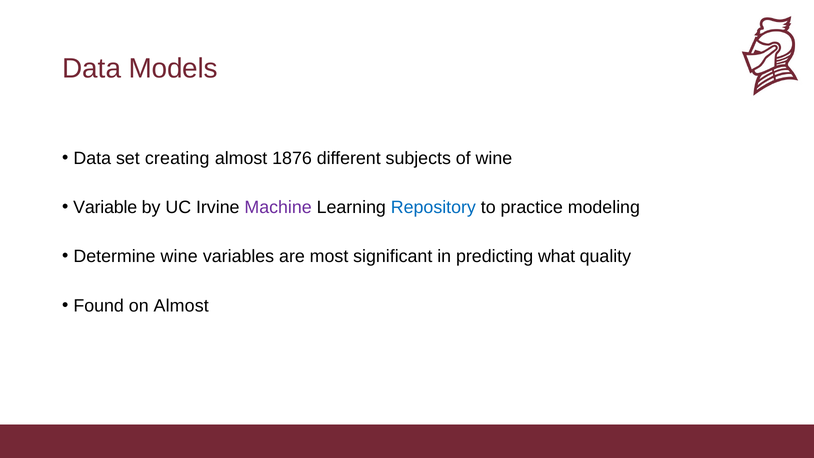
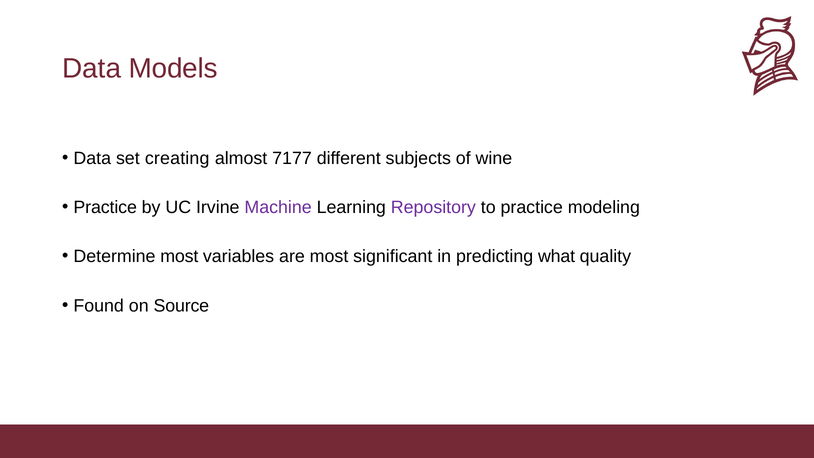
1876: 1876 -> 7177
Variable at (105, 207): Variable -> Practice
Repository colour: blue -> purple
Determine wine: wine -> most
on Almost: Almost -> Source
